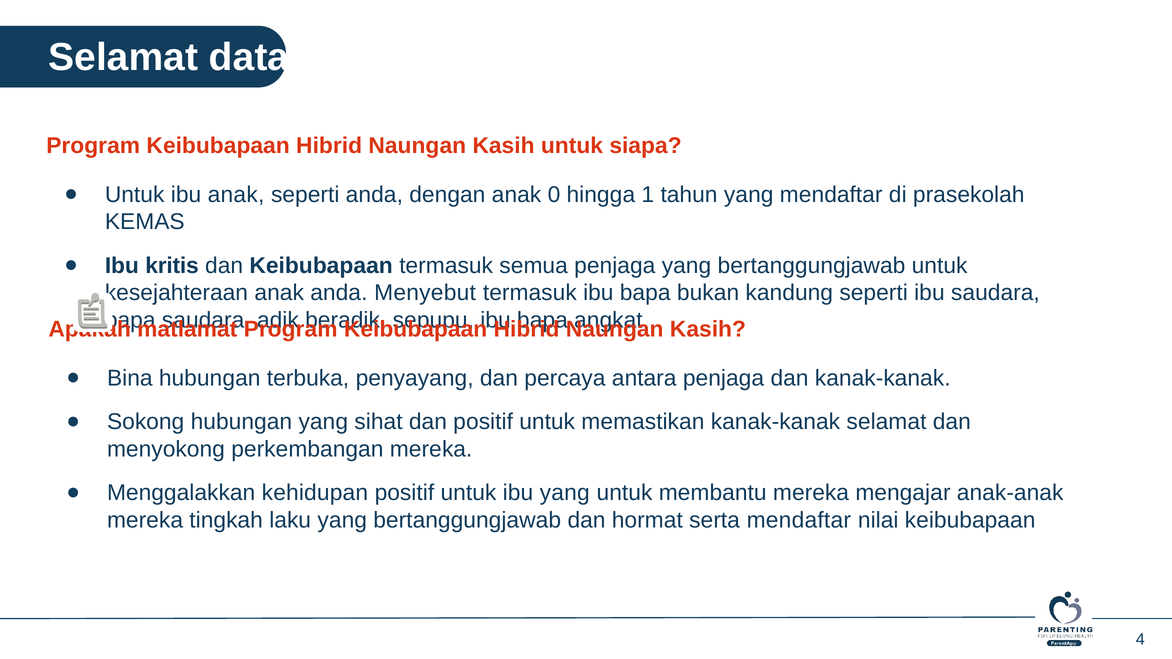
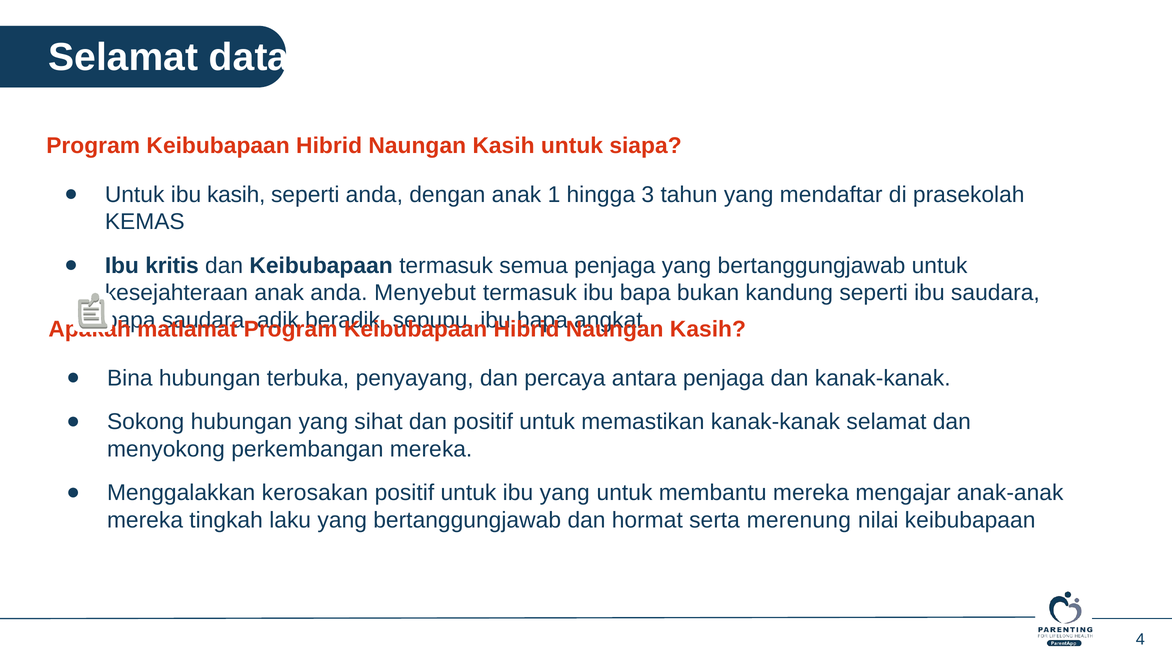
ibu anak: anak -> kasih
0: 0 -> 1
1: 1 -> 3
kehidupan: kehidupan -> kerosakan
serta mendaftar: mendaftar -> merenung
